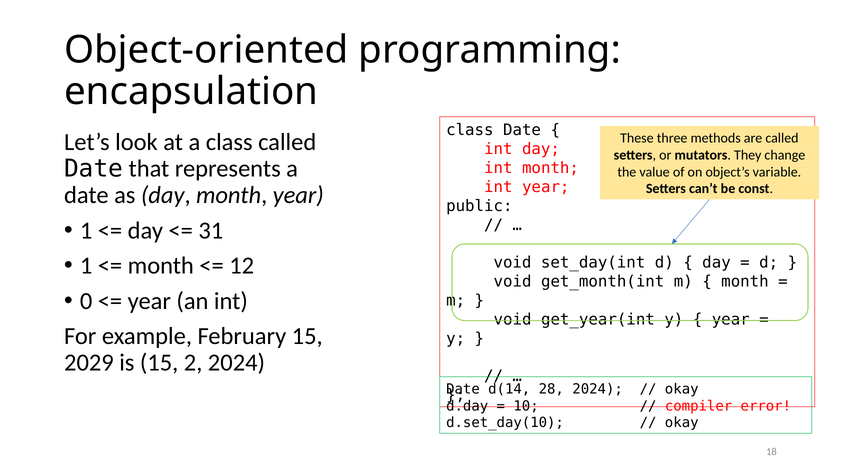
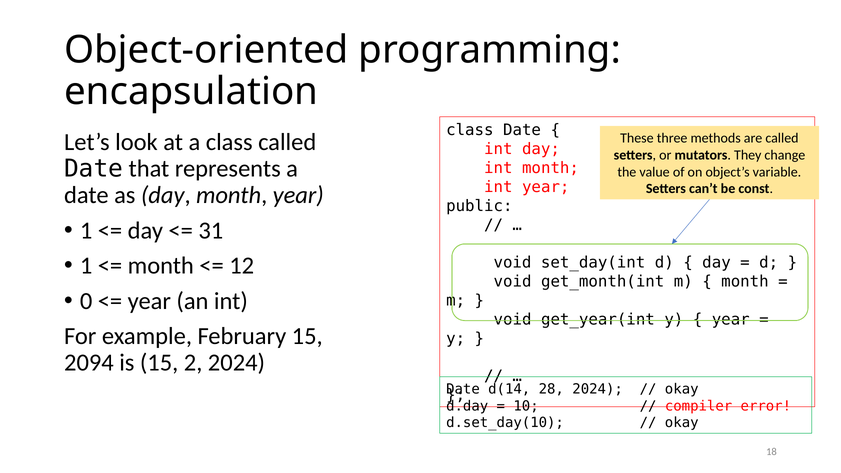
2029: 2029 -> 2094
